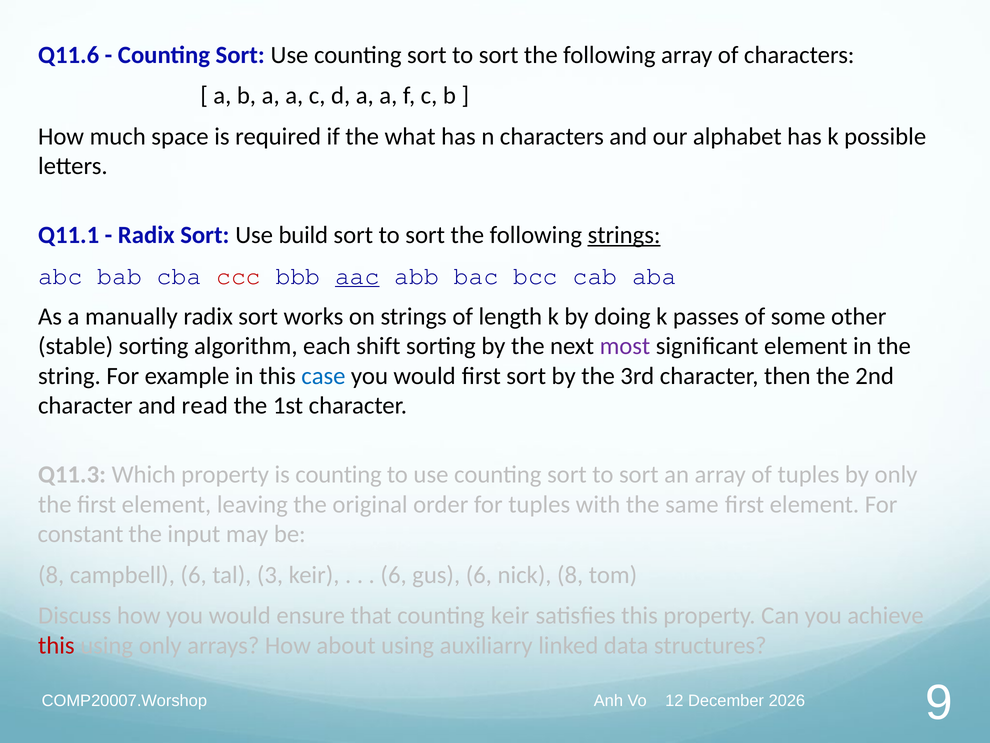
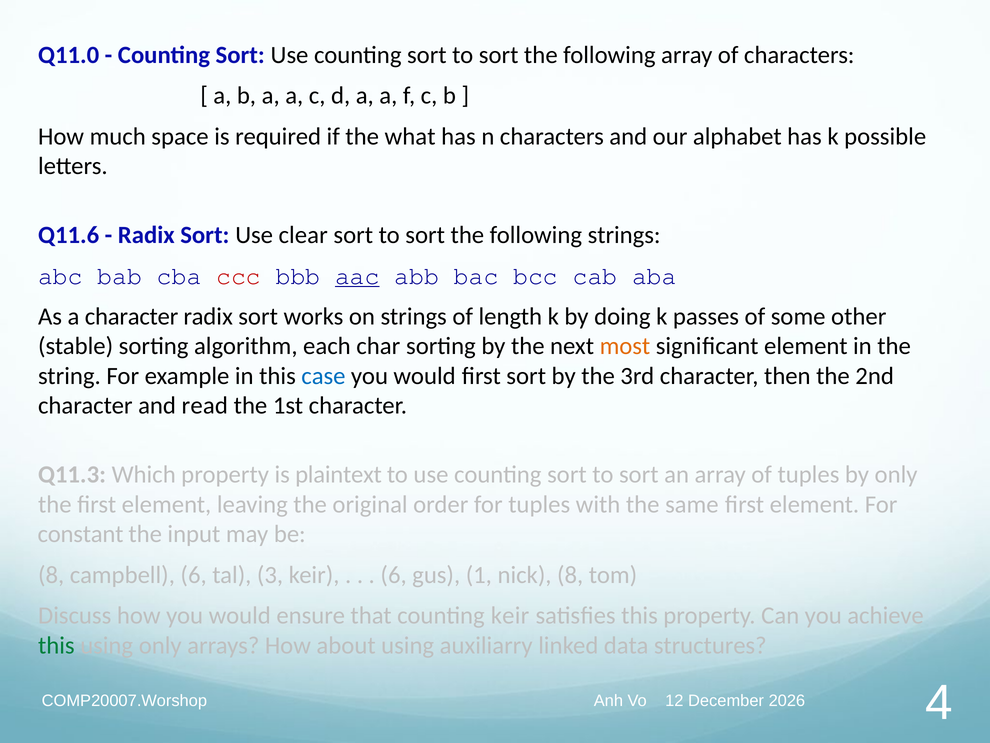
Q11.6: Q11.6 -> Q11.0
Q11.1: Q11.1 -> Q11.6
build: build -> clear
strings at (624, 235) underline: present -> none
a manually: manually -> character
shift: shift -> char
most colour: purple -> orange
is counting: counting -> plaintext
gus 6: 6 -> 1
this at (56, 645) colour: red -> green
9: 9 -> 4
